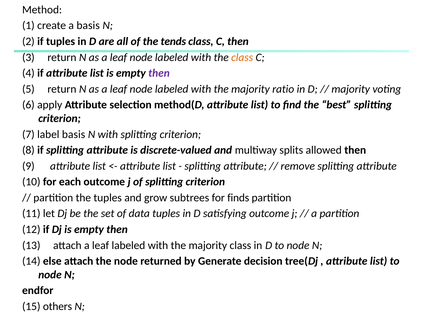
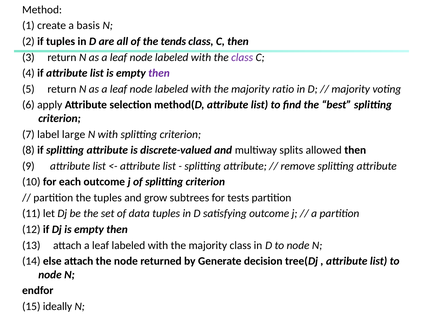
class at (242, 57) colour: orange -> purple
label basis: basis -> large
finds: finds -> tests
others: others -> ideally
